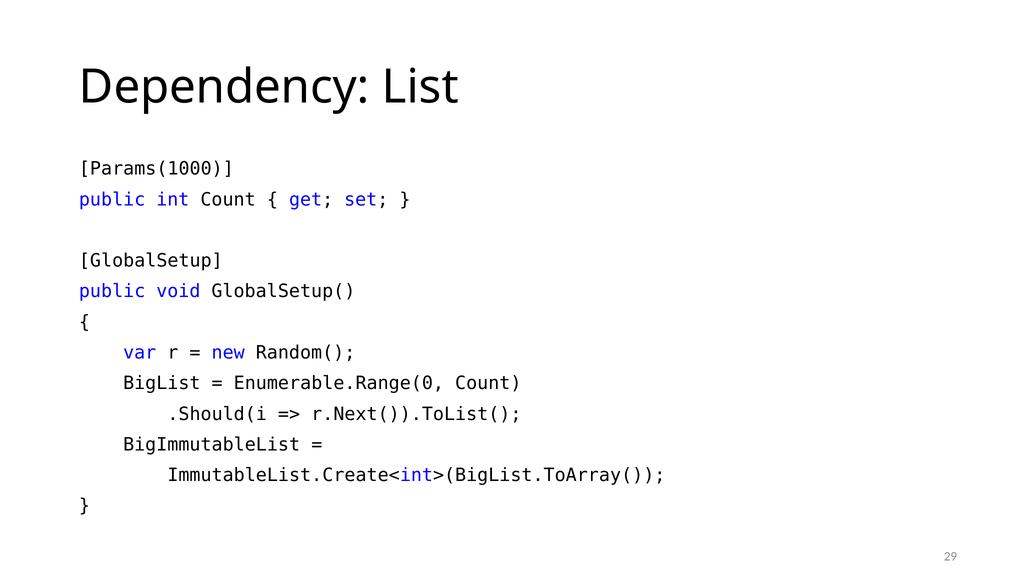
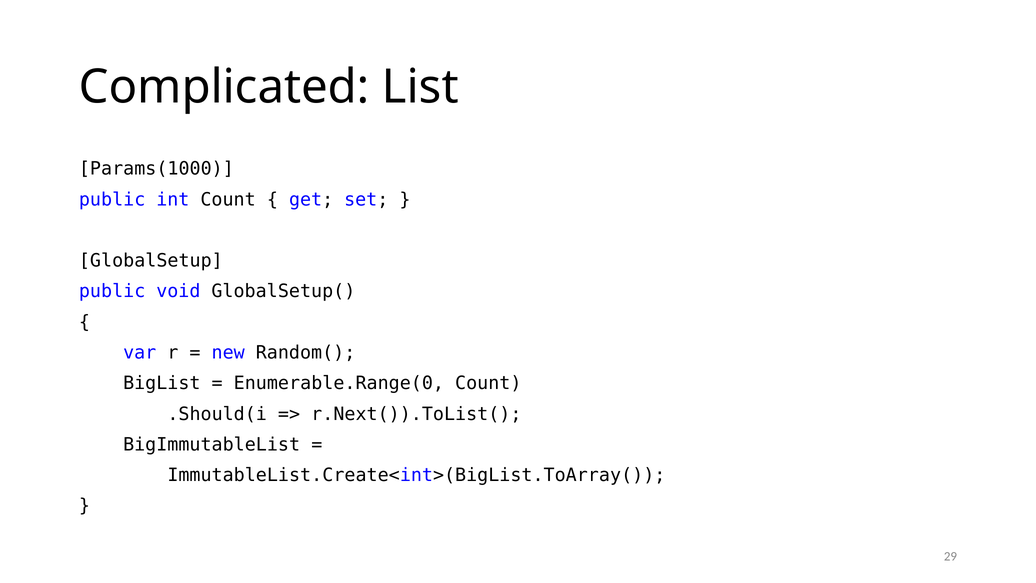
Dependency: Dependency -> Complicated
